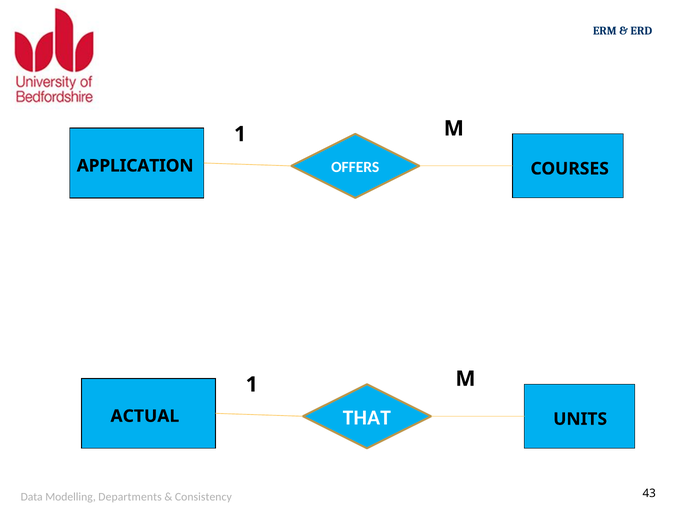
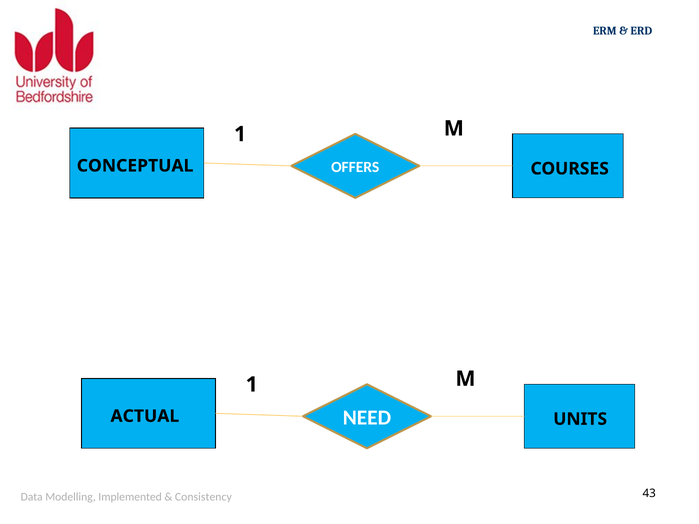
APPLICATION: APPLICATION -> CONCEPTUAL
THAT: THAT -> NEED
Departments: Departments -> Implemented
